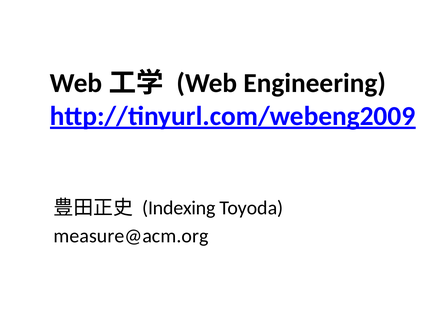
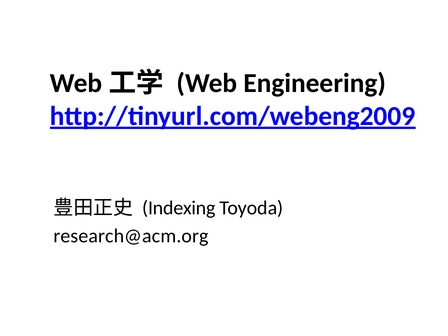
measure@acm.org: measure@acm.org -> research@acm.org
